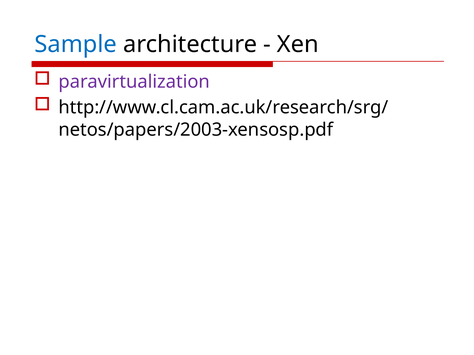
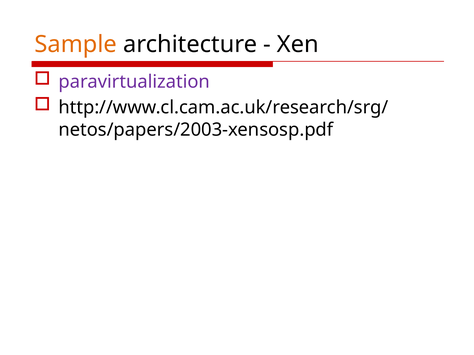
Sample colour: blue -> orange
